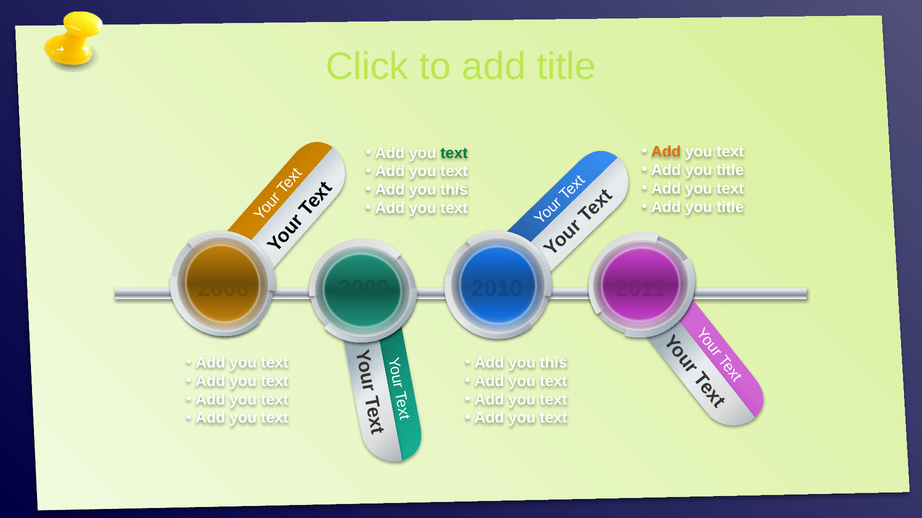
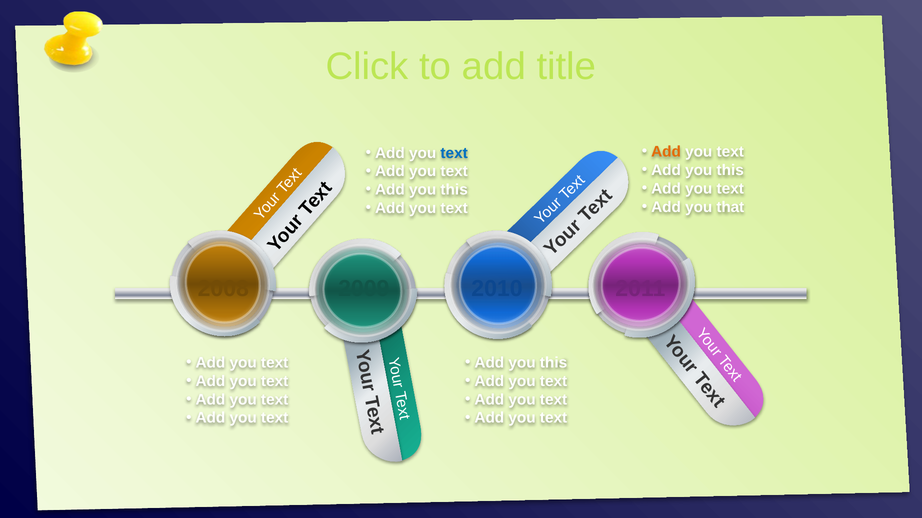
text at (454, 153) colour: green -> blue
title at (730, 170): title -> this
title at (730, 207): title -> that
